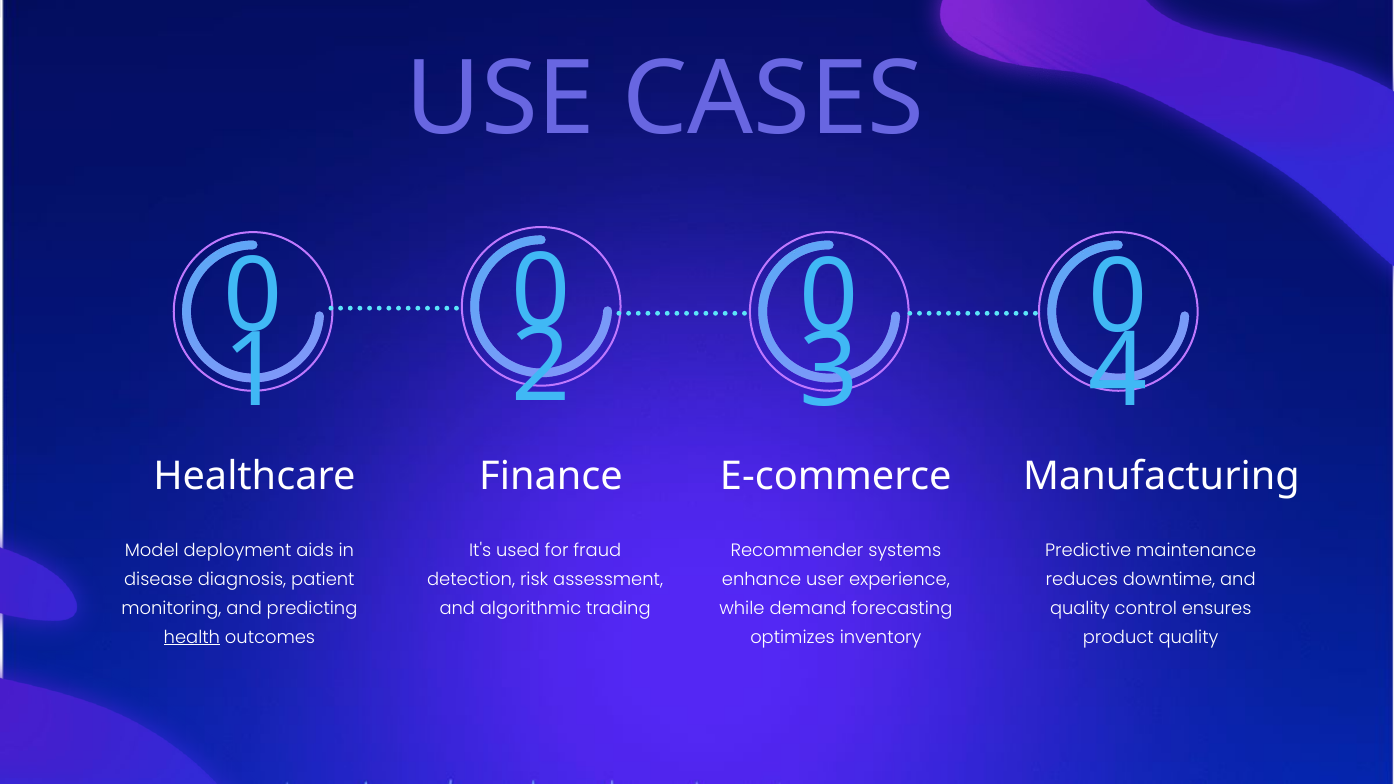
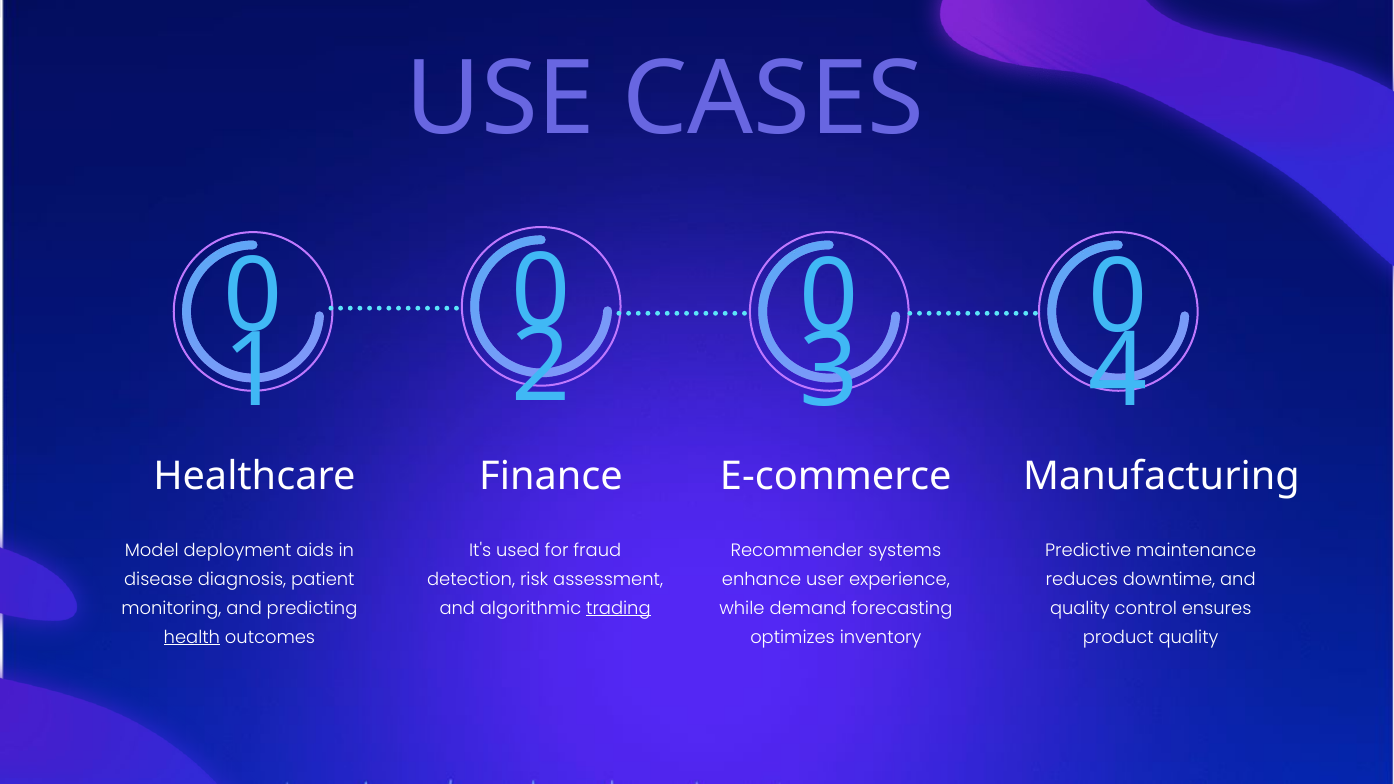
trading underline: none -> present
